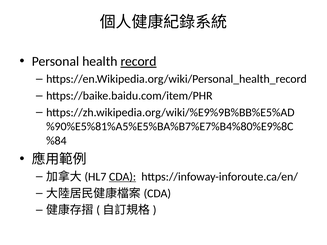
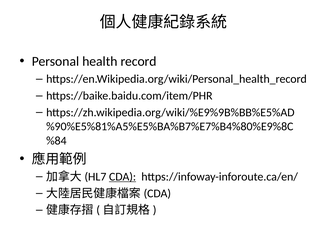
record underline: present -> none
